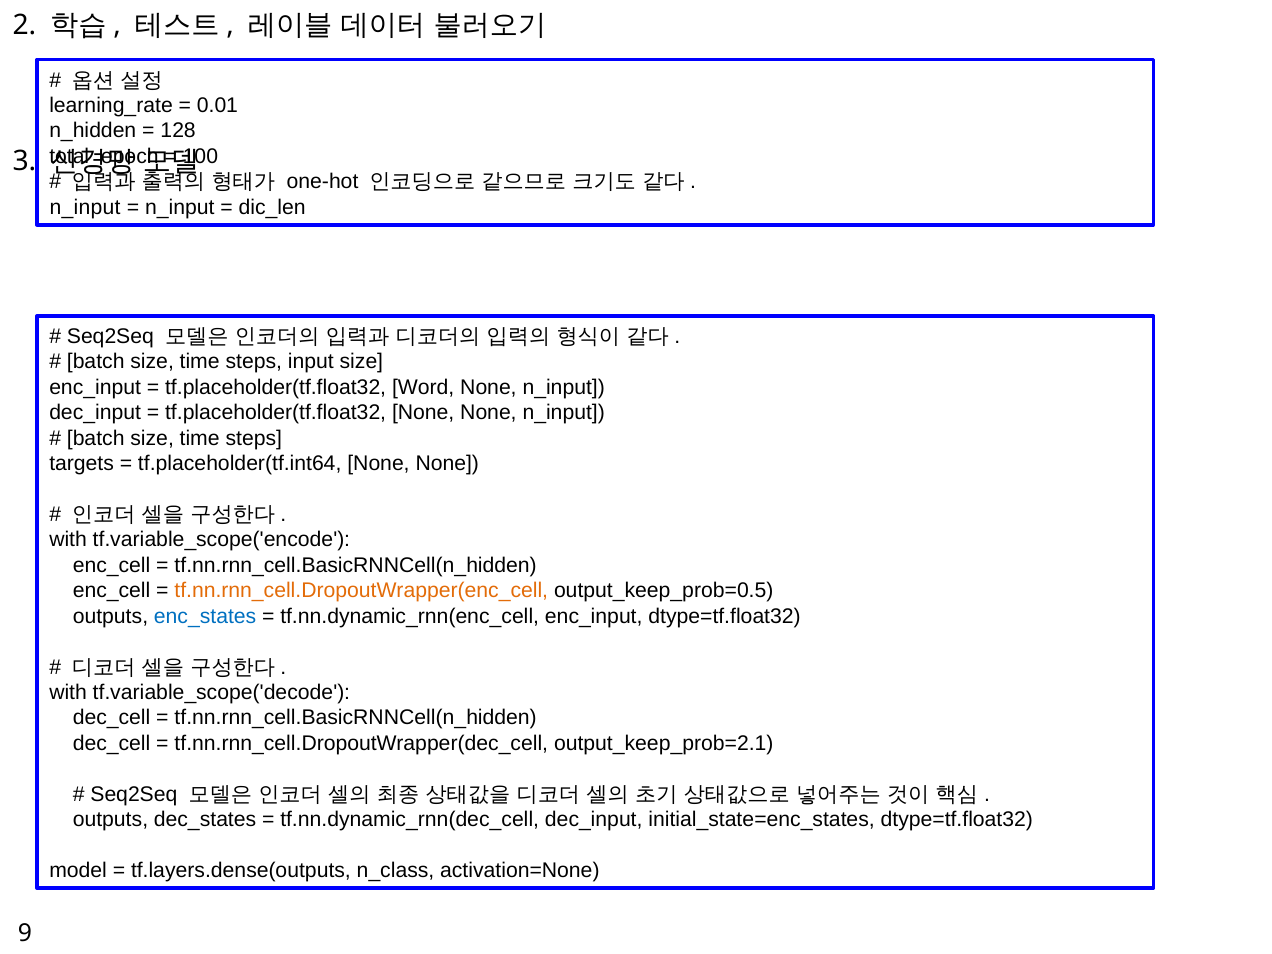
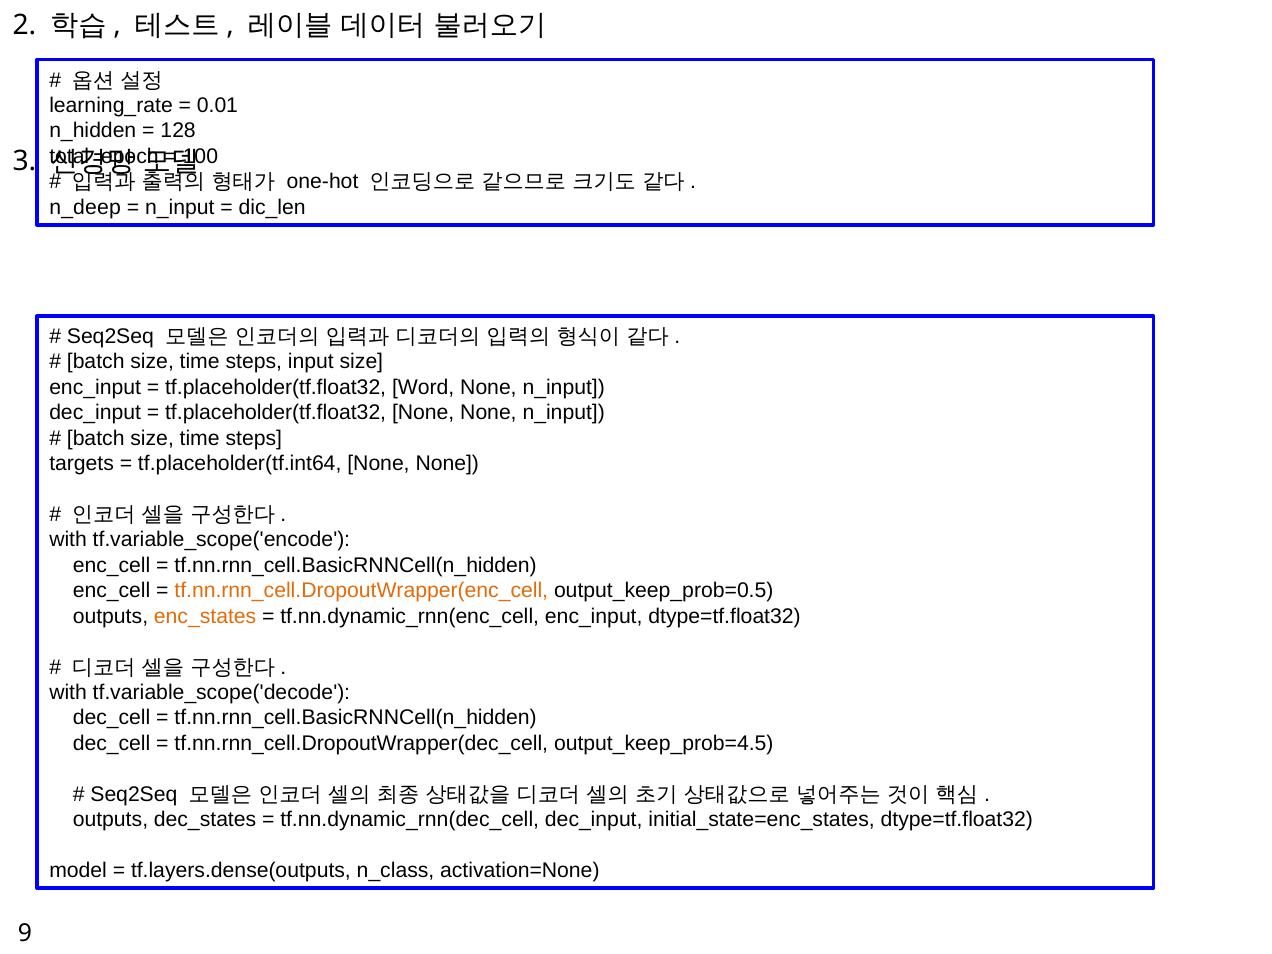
n_input at (85, 207): n_input -> n_deep
enc_states colour: blue -> orange
output_keep_prob=2.1: output_keep_prob=2.1 -> output_keep_prob=4.5
